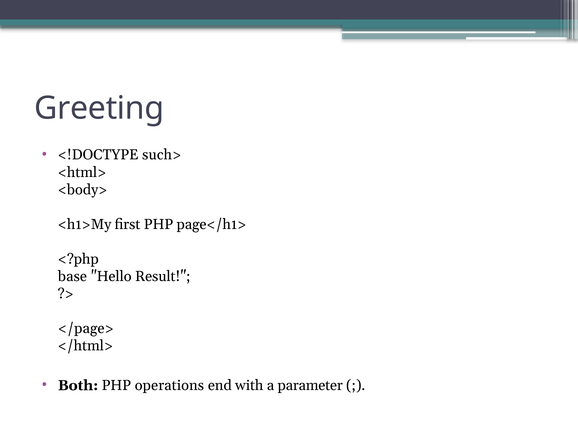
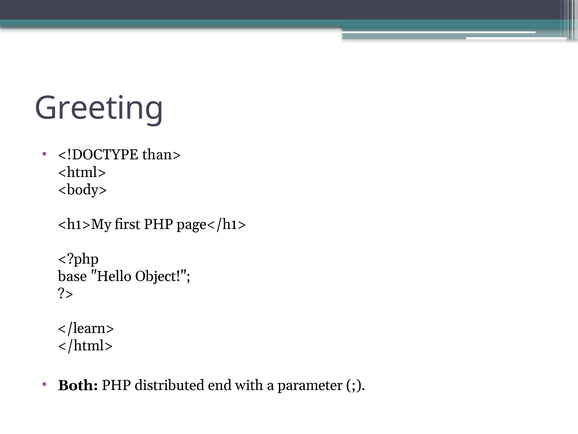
such>: such> -> than>
Result: Result -> Object
</page>: </page> -> </learn>
operations: operations -> distributed
